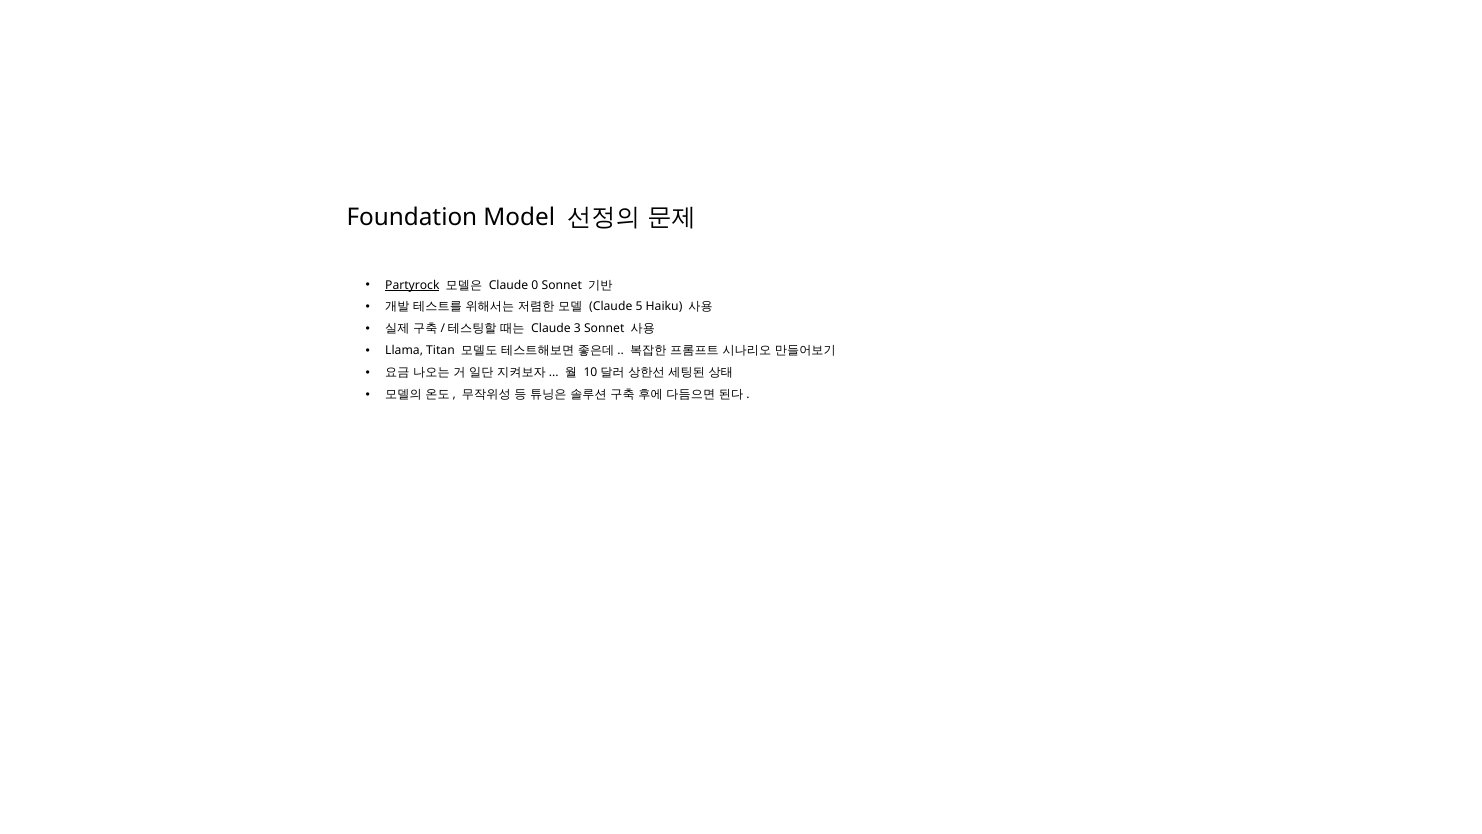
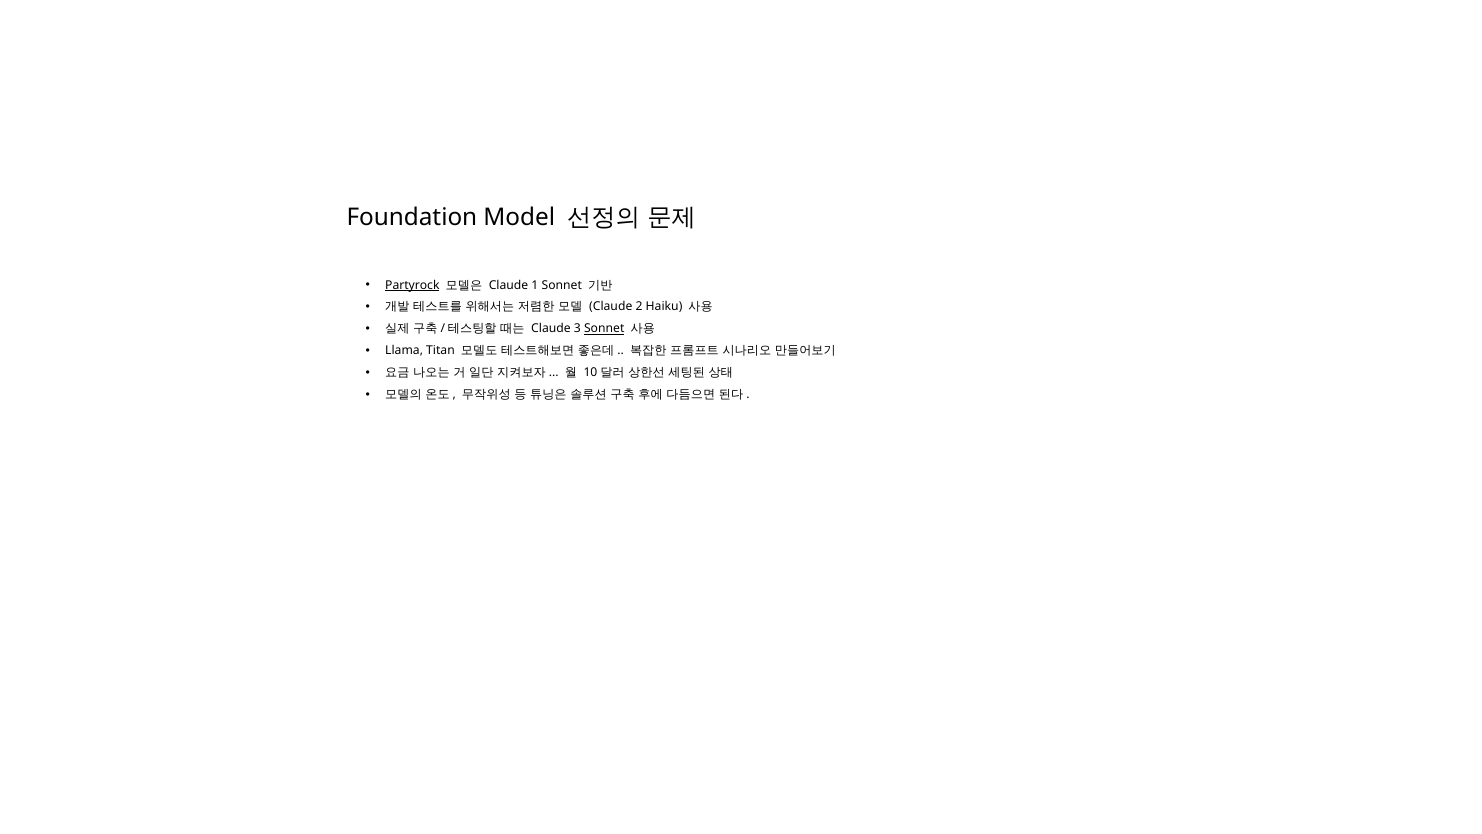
0: 0 -> 1
5: 5 -> 2
Sonnet at (604, 329) underline: none -> present
